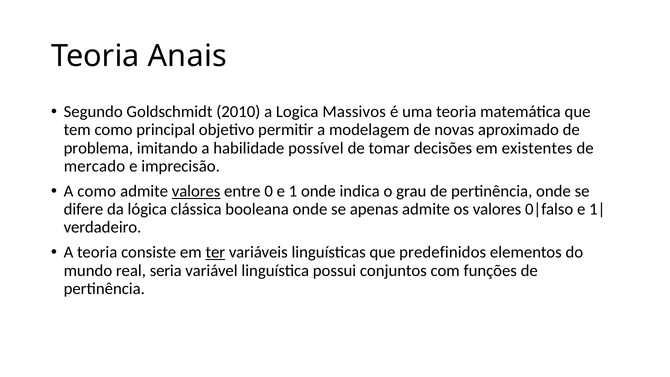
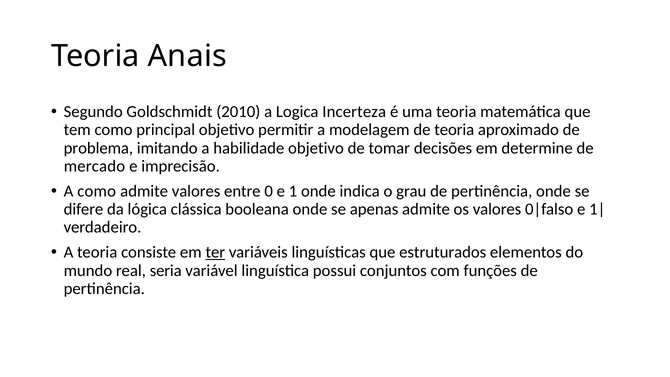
Massivos: Massivos -> Incerteza
de novas: novas -> teoria
habilidade possível: possível -> objetivo
existentes: existentes -> determine
valores at (196, 191) underline: present -> none
predefinidos: predefinidos -> estruturados
